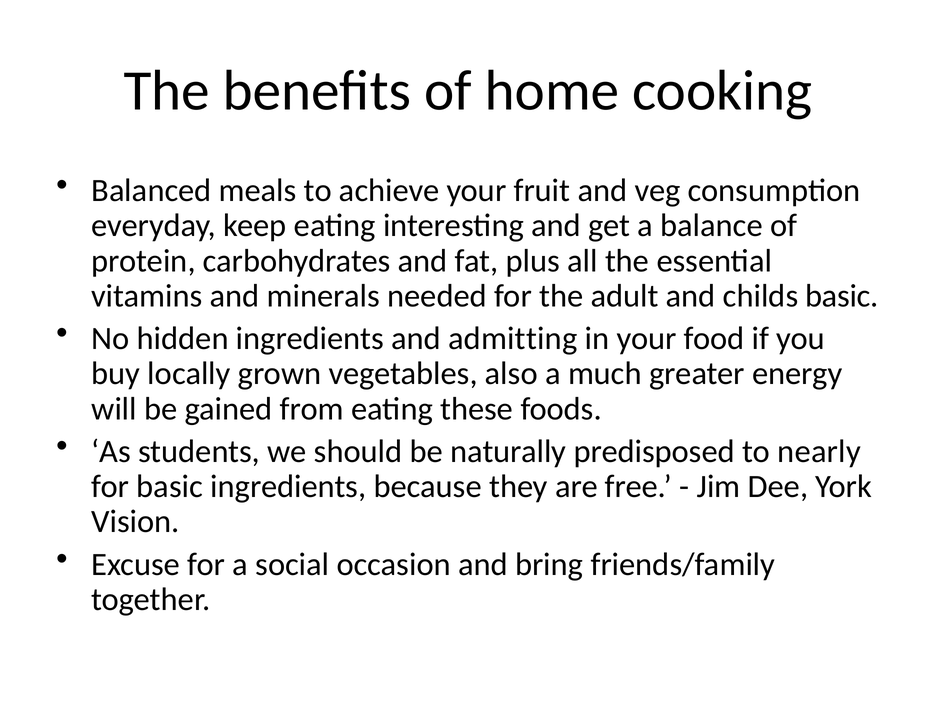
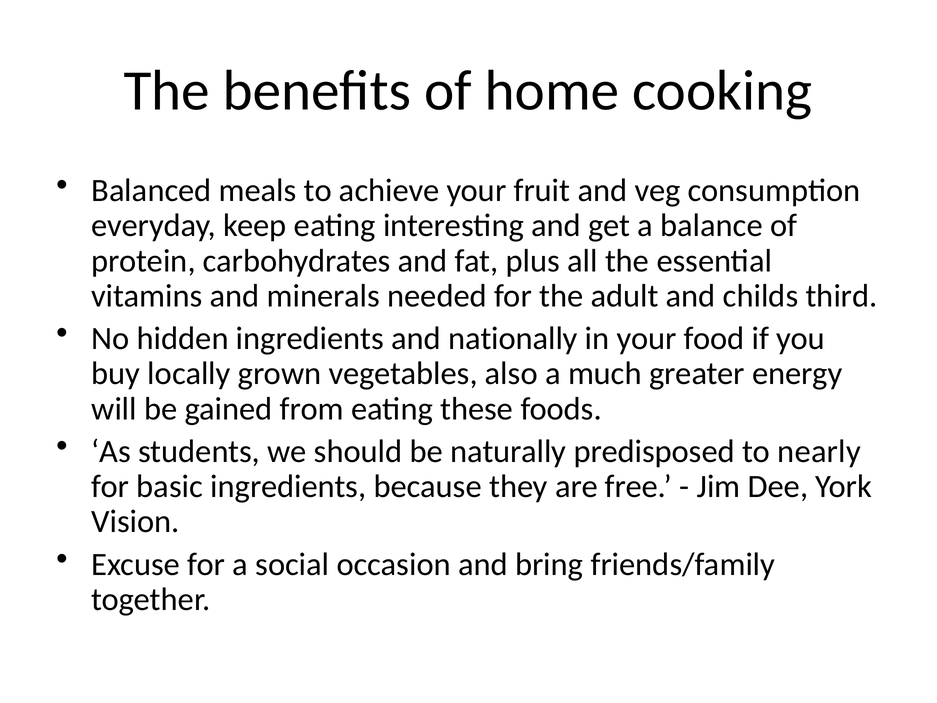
childs basic: basic -> third
admitting: admitting -> nationally
